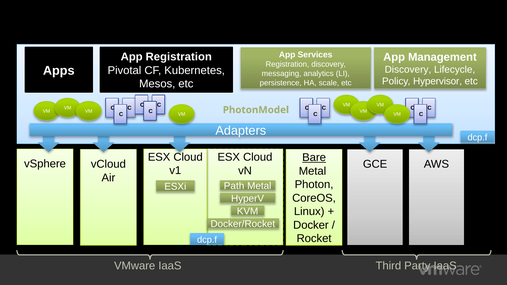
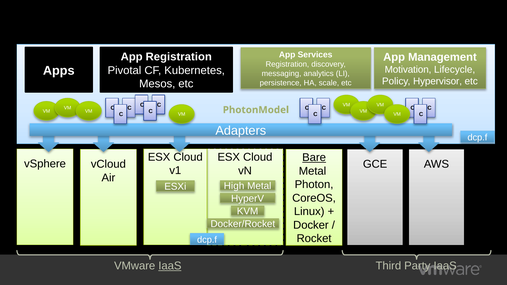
Discovery at (408, 70): Discovery -> Motivation
Path: Path -> High
IaaS at (170, 266) underline: none -> present
